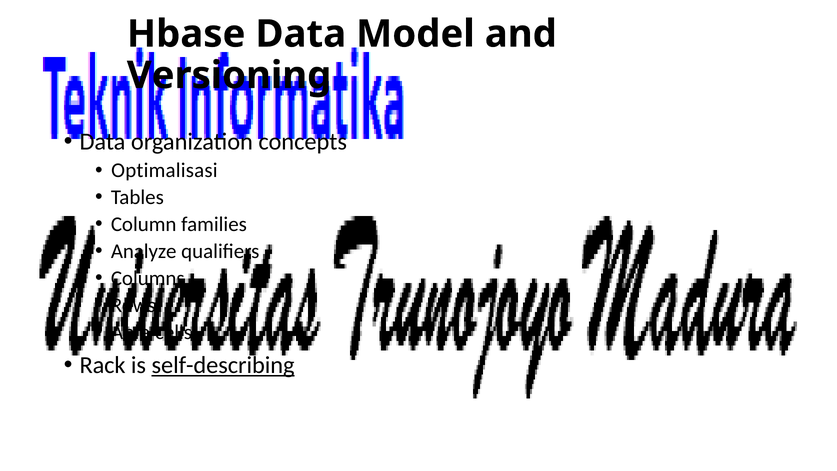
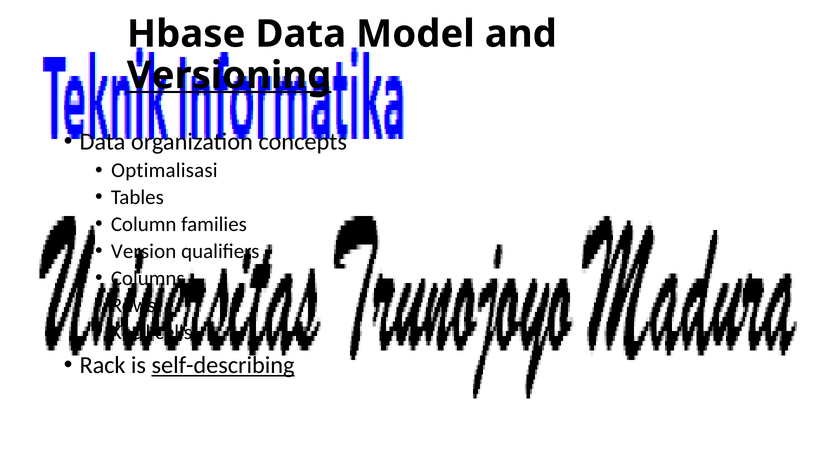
Versioning underline: none -> present
Analyze: Analyze -> Version
Able: Able -> Kecil
